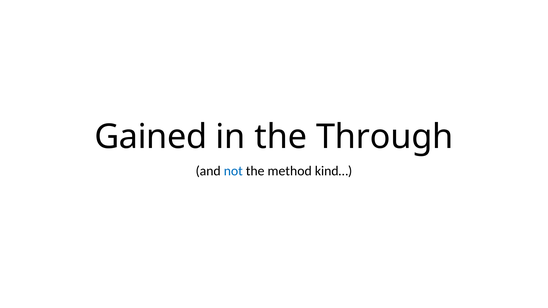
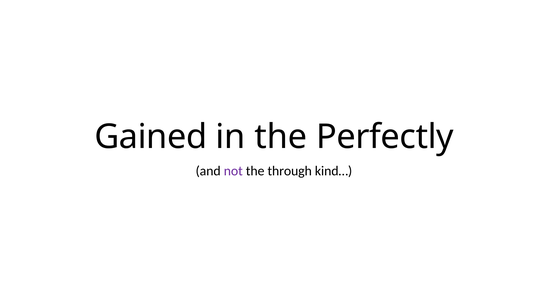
Through: Through -> Perfectly
not colour: blue -> purple
method: method -> through
